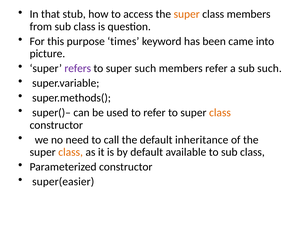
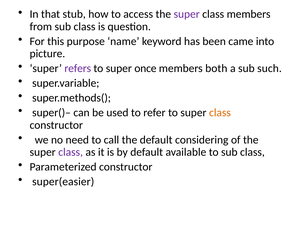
super at (187, 14) colour: orange -> purple
times: times -> name
super such: such -> once
members refer: refer -> both
inheritance: inheritance -> considering
class at (71, 152) colour: orange -> purple
